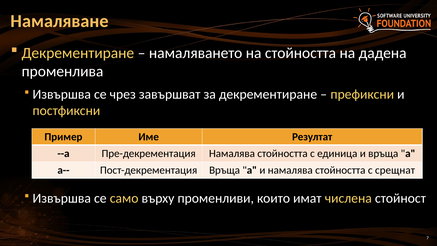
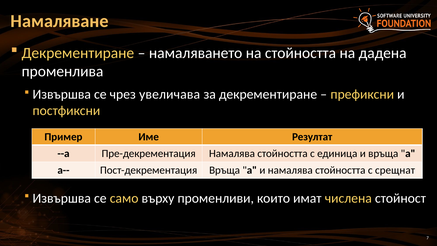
завършват: завършват -> увеличава
